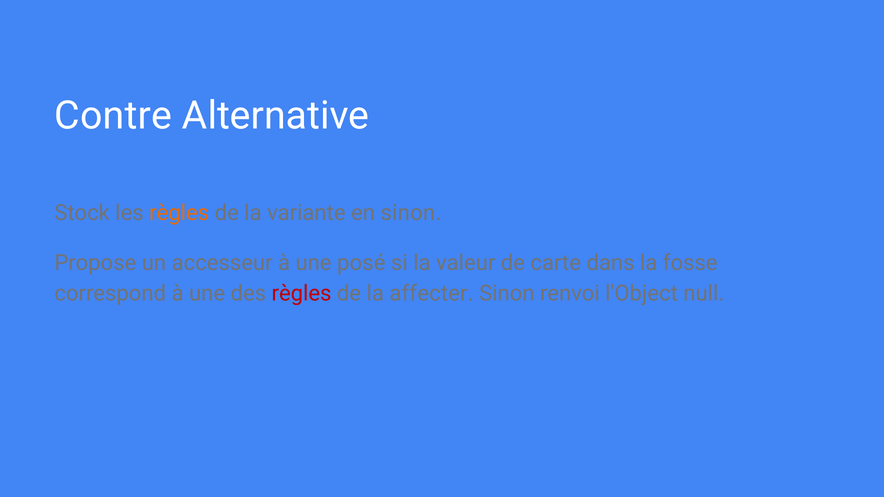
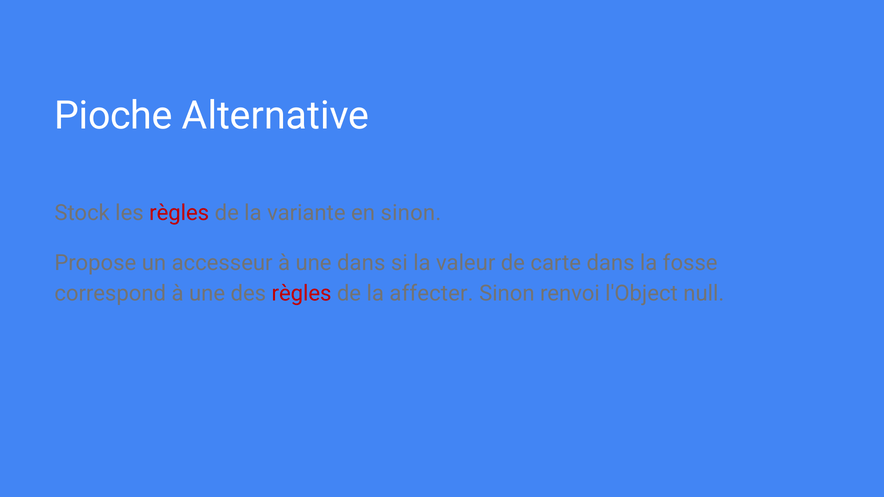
Contre: Contre -> Pioche
règles at (179, 213) colour: orange -> red
une posé: posé -> dans
